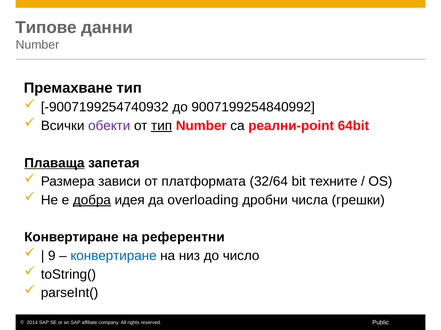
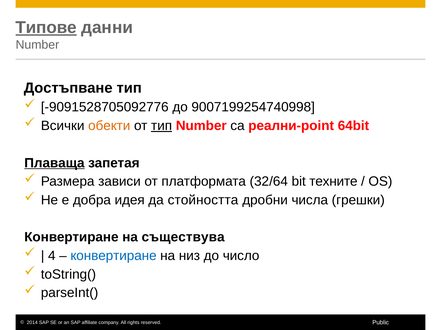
Типове underline: none -> present
Премахване: Премахване -> Достъпване
-9007199254740932: -9007199254740932 -> -9091528705092776
9007199254840992: 9007199254840992 -> 9007199254740998
обекти colour: purple -> orange
добра underline: present -> none
overloading: overloading -> стойността
референтни: референтни -> съществува
9: 9 -> 4
